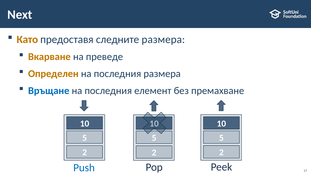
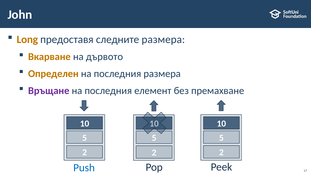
Next: Next -> John
Като: Като -> Long
преведе: преведе -> дървото
Връщане colour: blue -> purple
